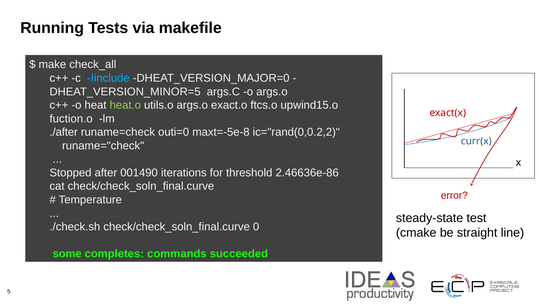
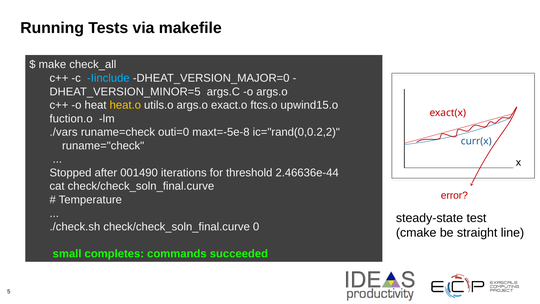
heat.o colour: light green -> yellow
./after: ./after -> ./vars
2.46636e-86: 2.46636e-86 -> 2.46636e-44
some: some -> small
